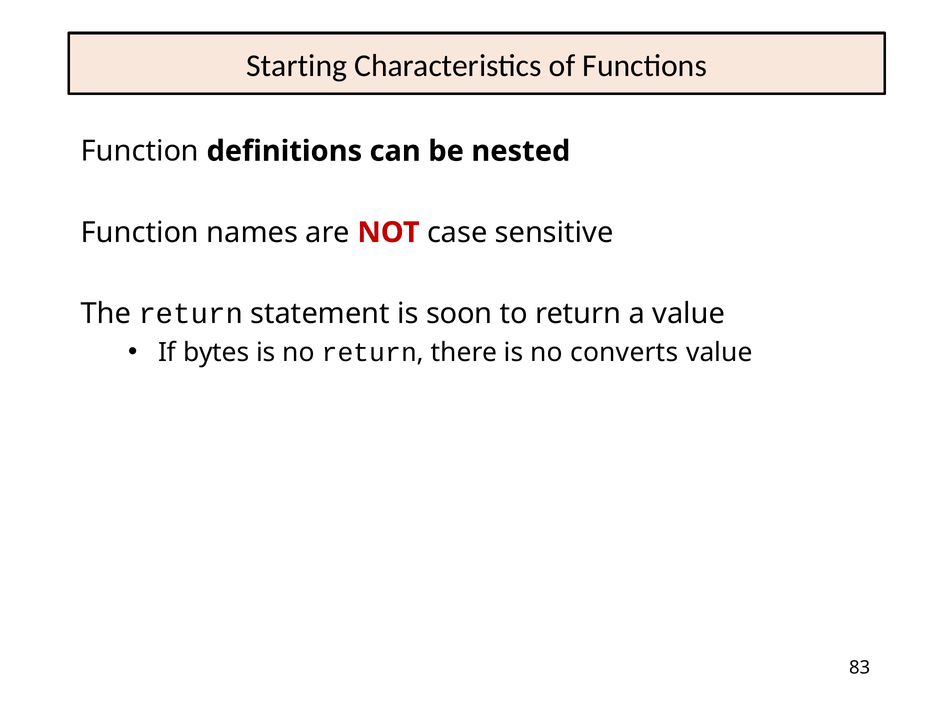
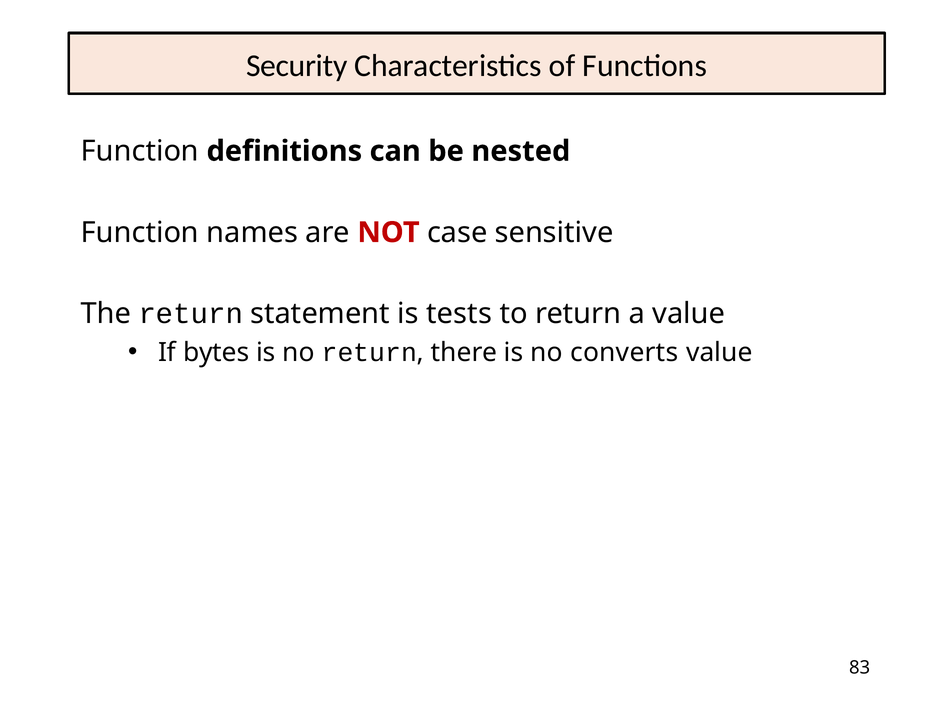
Starting: Starting -> Security
soon: soon -> tests
